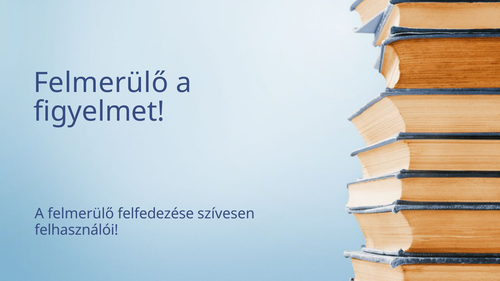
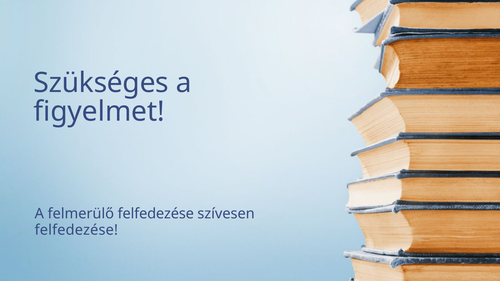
Felmerülő at (101, 83): Felmerülő -> Szükséges
felhasználói at (76, 230): felhasználói -> felfedezése
